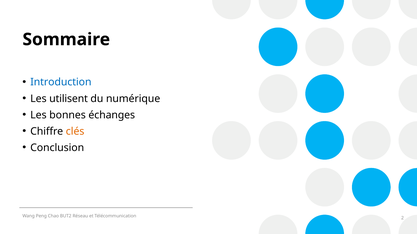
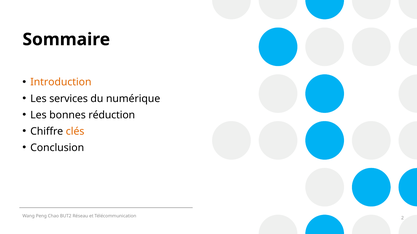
Introduction colour: blue -> orange
utilisent: utilisent -> services
échanges: échanges -> réduction
